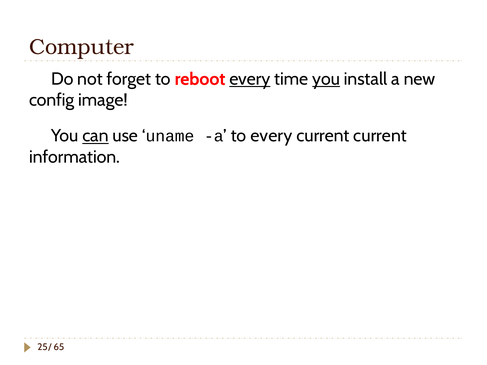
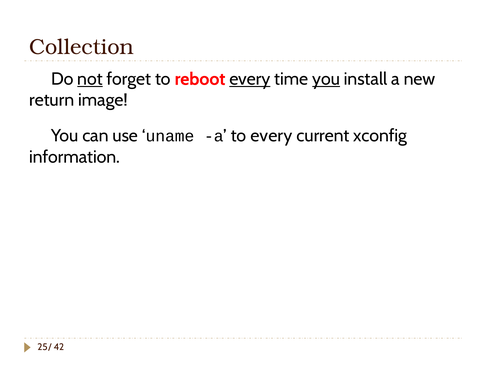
Computer: Computer -> Collection
not underline: none -> present
config: config -> return
can underline: present -> none
current current: current -> xconfig
65: 65 -> 42
